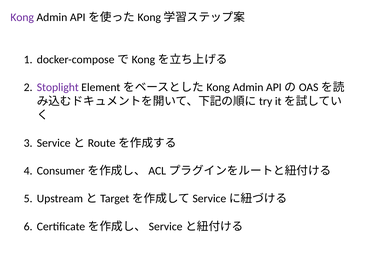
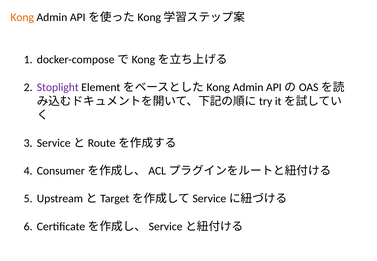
Kong colour: purple -> orange
